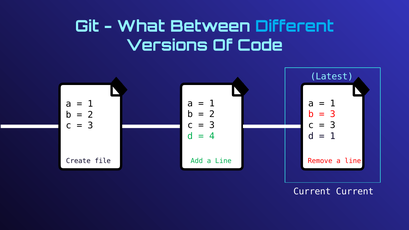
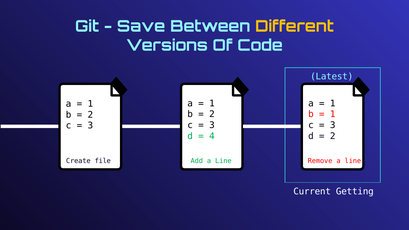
What: What -> Save
Different colour: light blue -> yellow
3 at (333, 114): 3 -> 1
1 at (333, 136): 1 -> 2
Current Current: Current -> Getting
